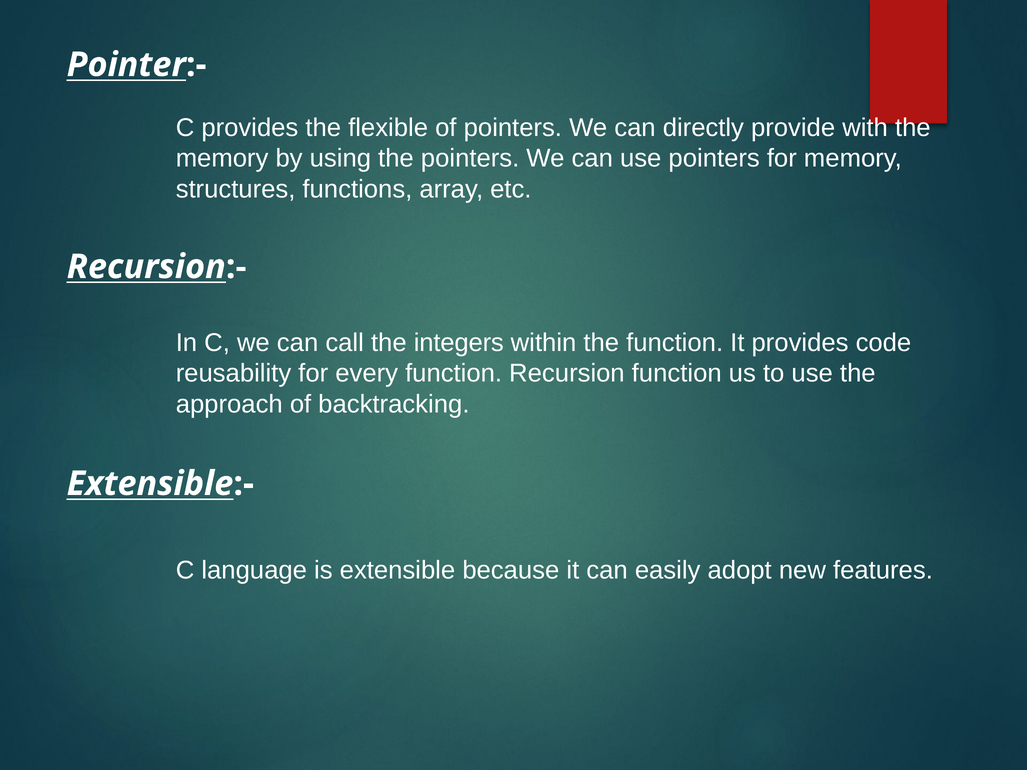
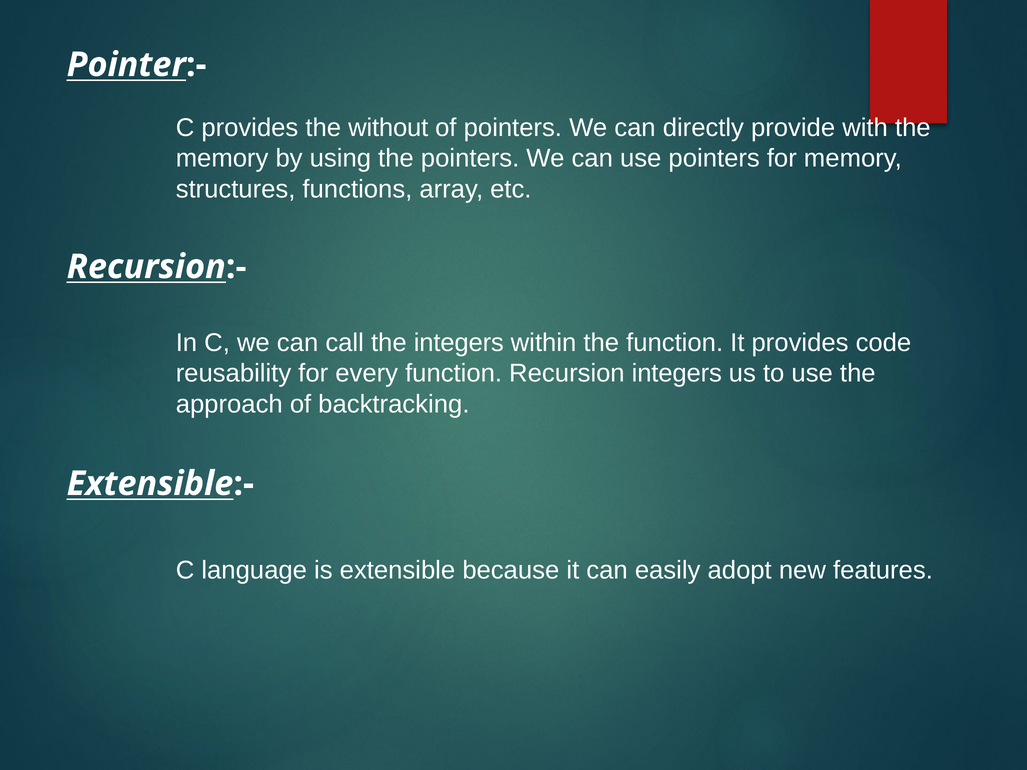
flexible: flexible -> without
Recursion function: function -> integers
